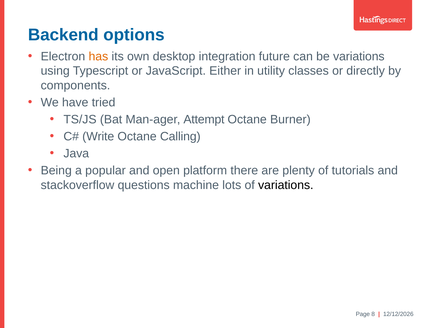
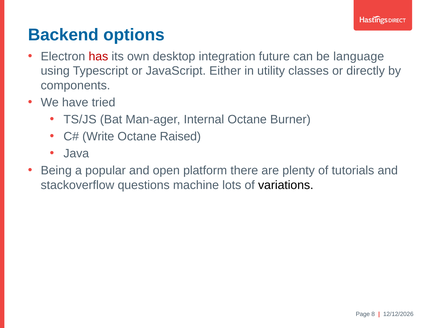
has colour: orange -> red
be variations: variations -> language
Attempt: Attempt -> Internal
Calling: Calling -> Raised
